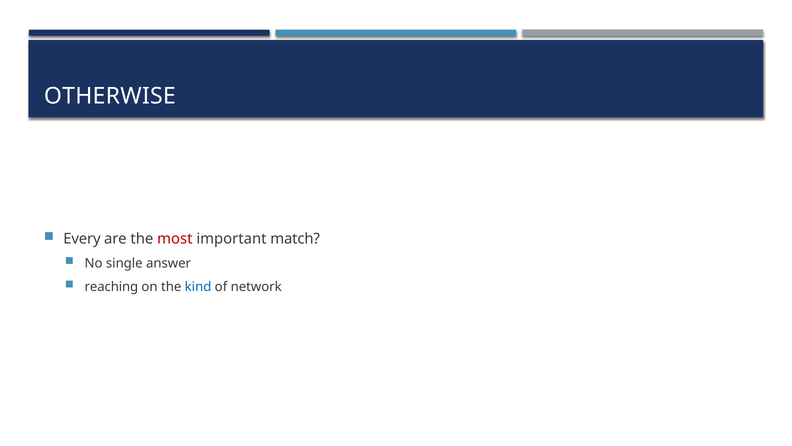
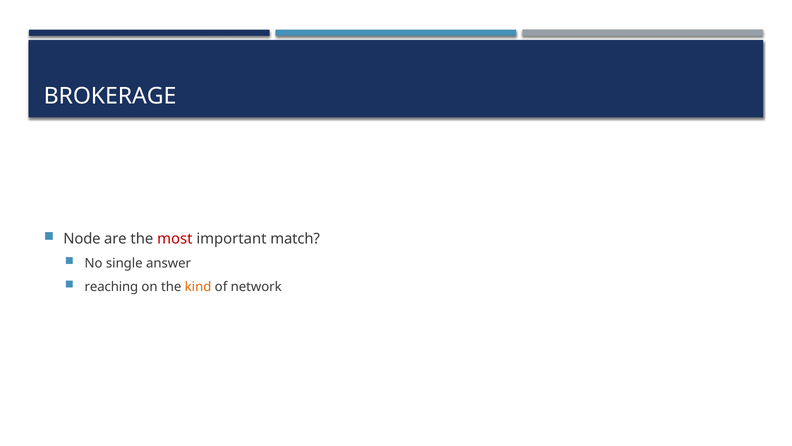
OTHERWISE: OTHERWISE -> BROKERAGE
Every: Every -> Node
kind colour: blue -> orange
